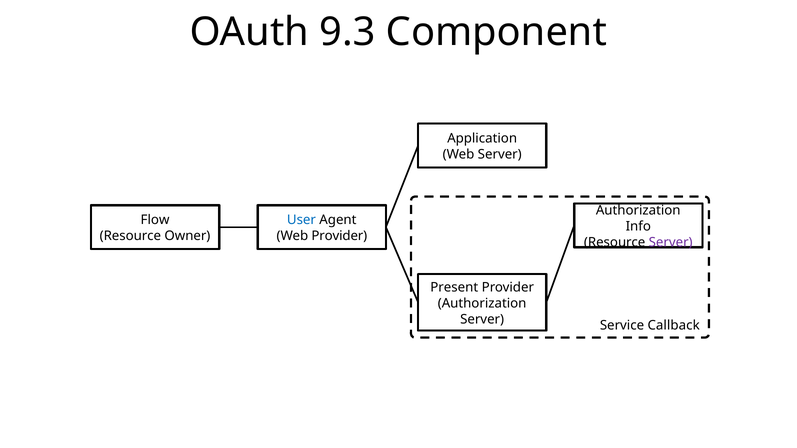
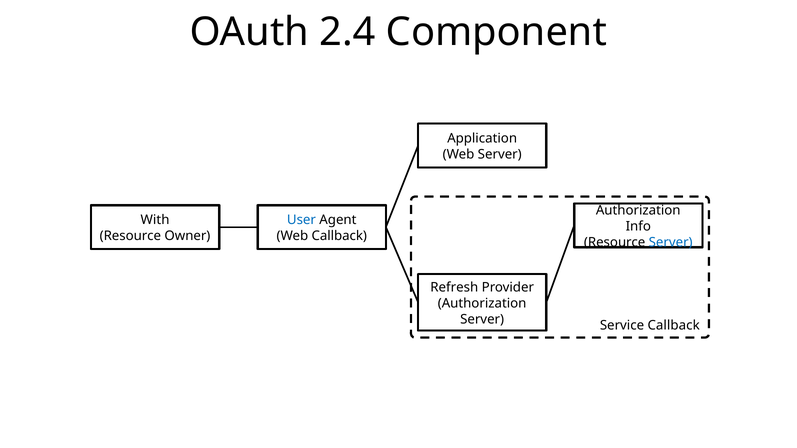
9.3: 9.3 -> 2.4
Flow: Flow -> With
Web Provider: Provider -> Callback
Server at (671, 242) colour: purple -> blue
Present: Present -> Refresh
